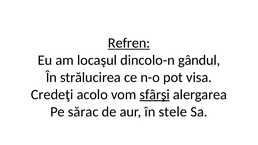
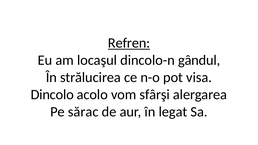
Credeţi: Credeţi -> Dincolo
sfârşi underline: present -> none
stele: stele -> legat
